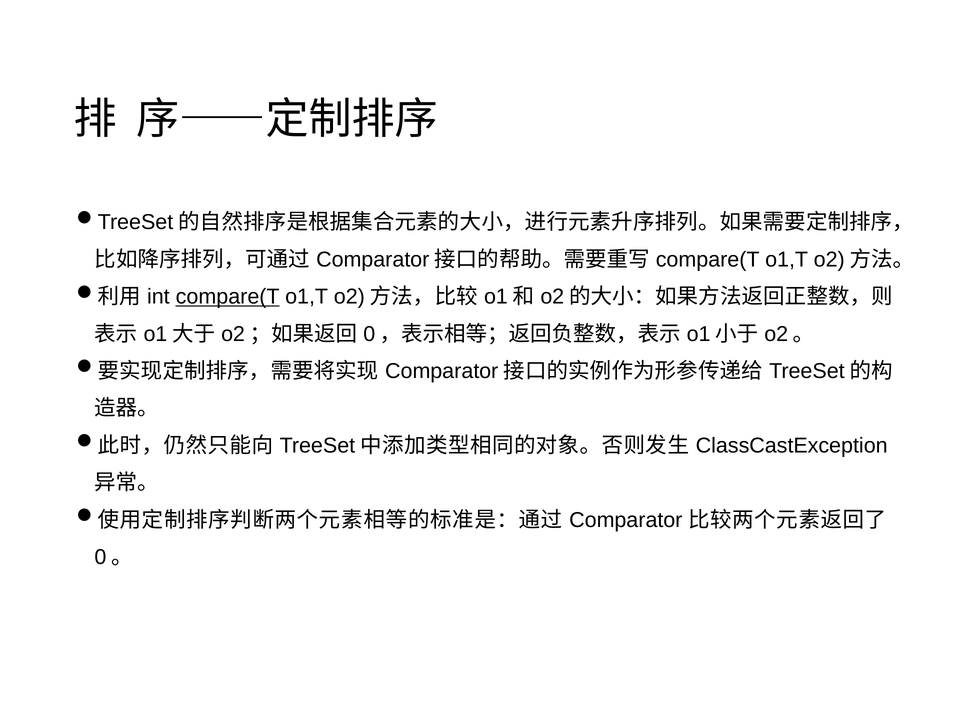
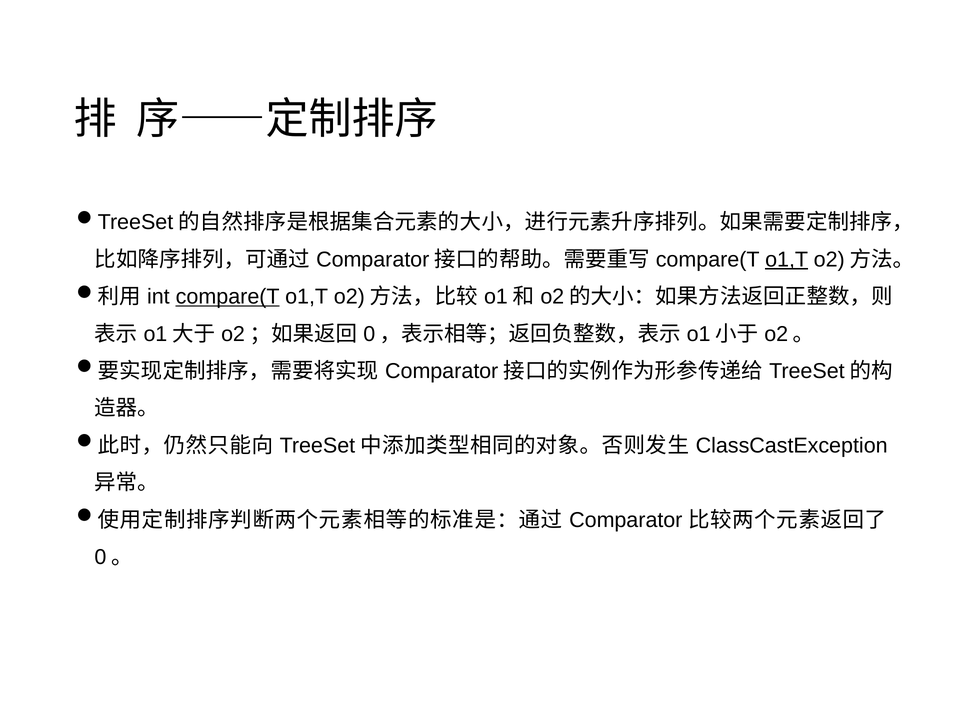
o1,T at (787, 259) underline: none -> present
